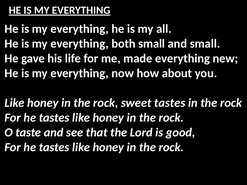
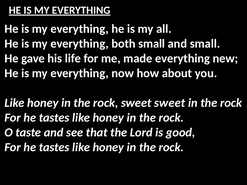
sweet tastes: tastes -> sweet
